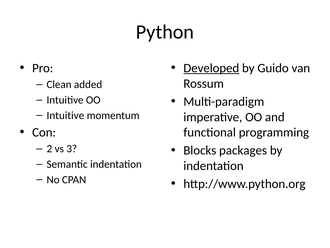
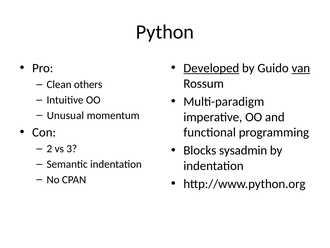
van underline: none -> present
added: added -> others
Intuitive at (65, 115): Intuitive -> Unusual
packages: packages -> sysadmin
